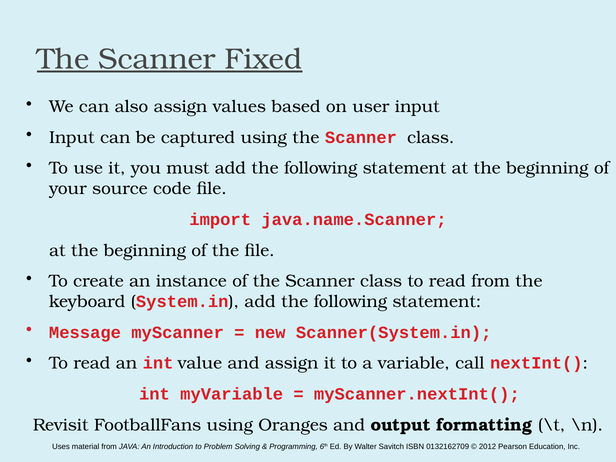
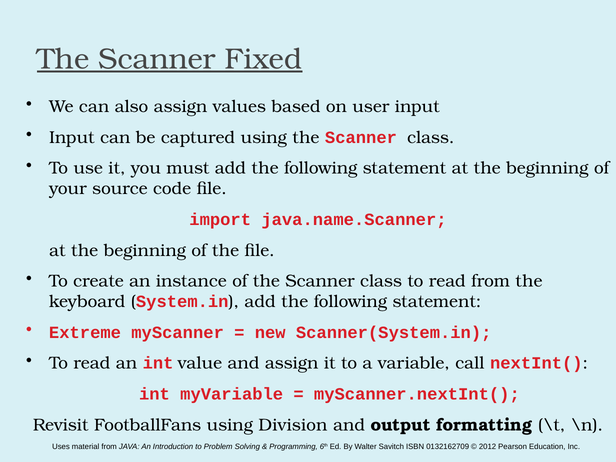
Message: Message -> Extreme
Oranges: Oranges -> Division
